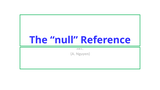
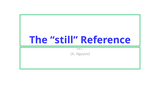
null: null -> still
